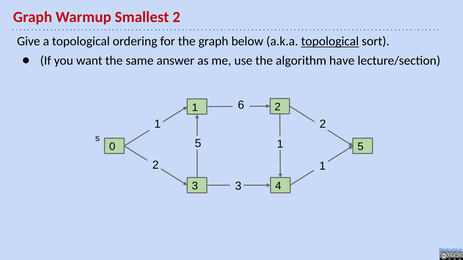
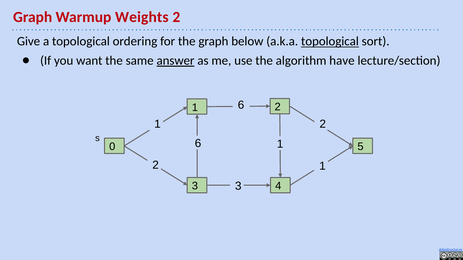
Smallest: Smallest -> Weights
answer underline: none -> present
s 5: 5 -> 6
